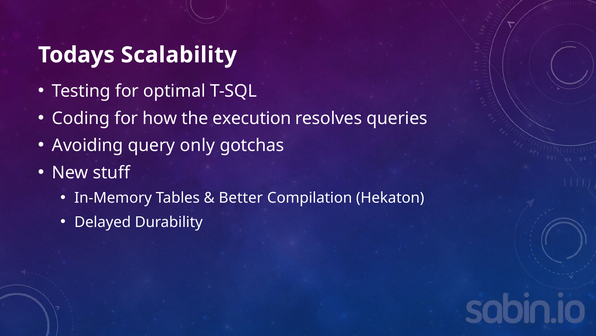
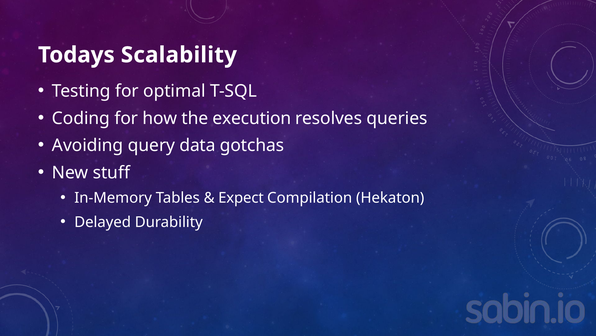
only: only -> data
Better: Better -> Expect
